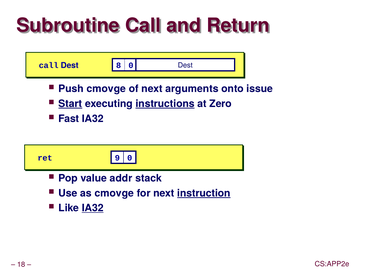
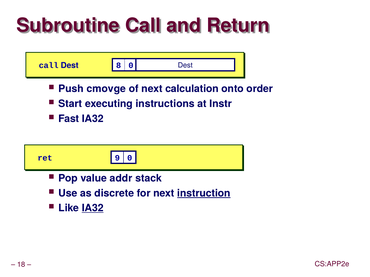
arguments: arguments -> calculation
issue: issue -> order
Start underline: present -> none
instructions underline: present -> none
Zero: Zero -> Instr
as cmovge: cmovge -> discrete
